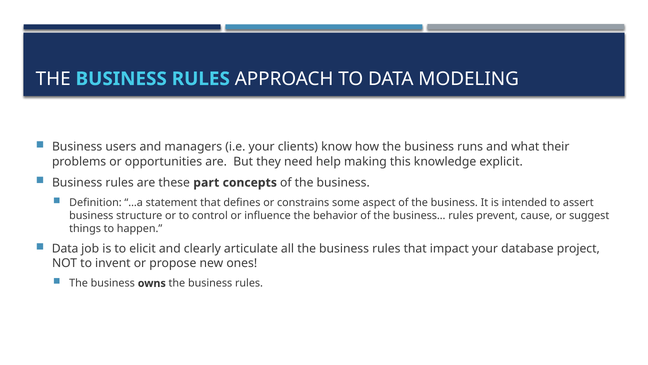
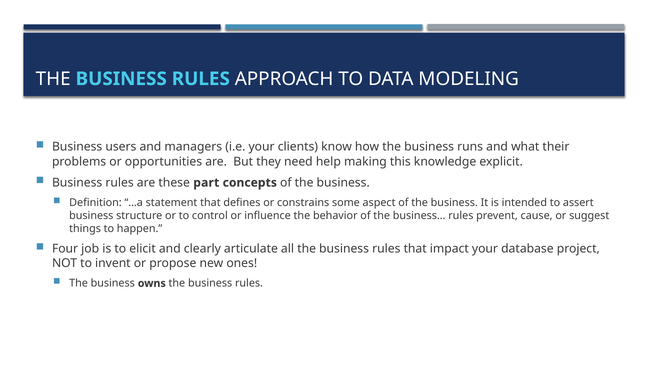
Data at (65, 248): Data -> Four
